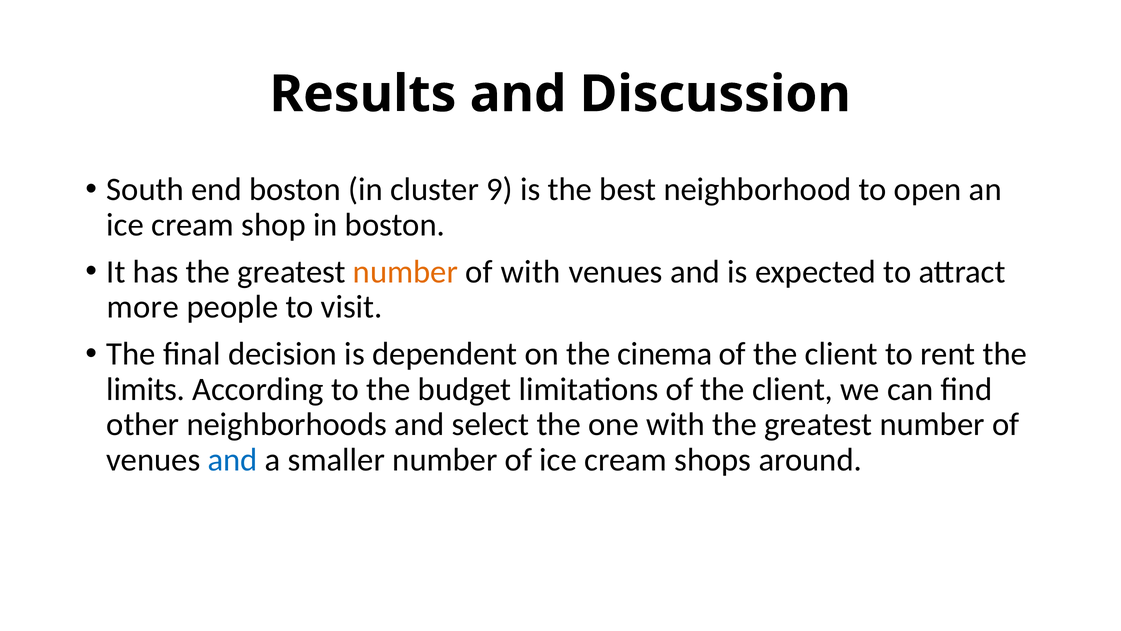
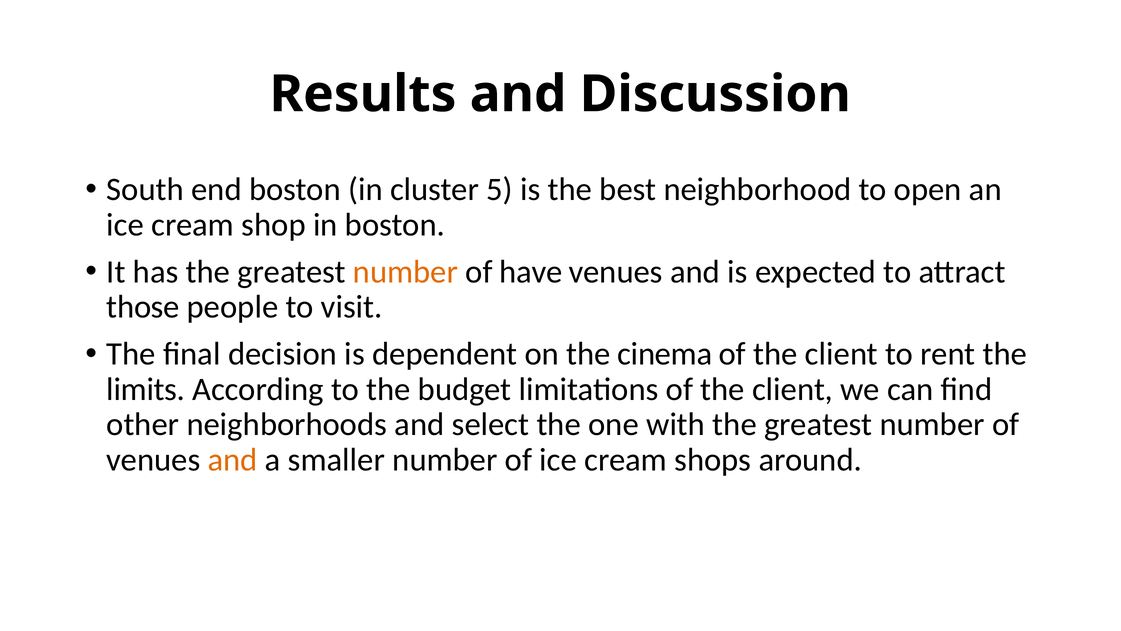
9: 9 -> 5
of with: with -> have
more: more -> those
and at (233, 460) colour: blue -> orange
